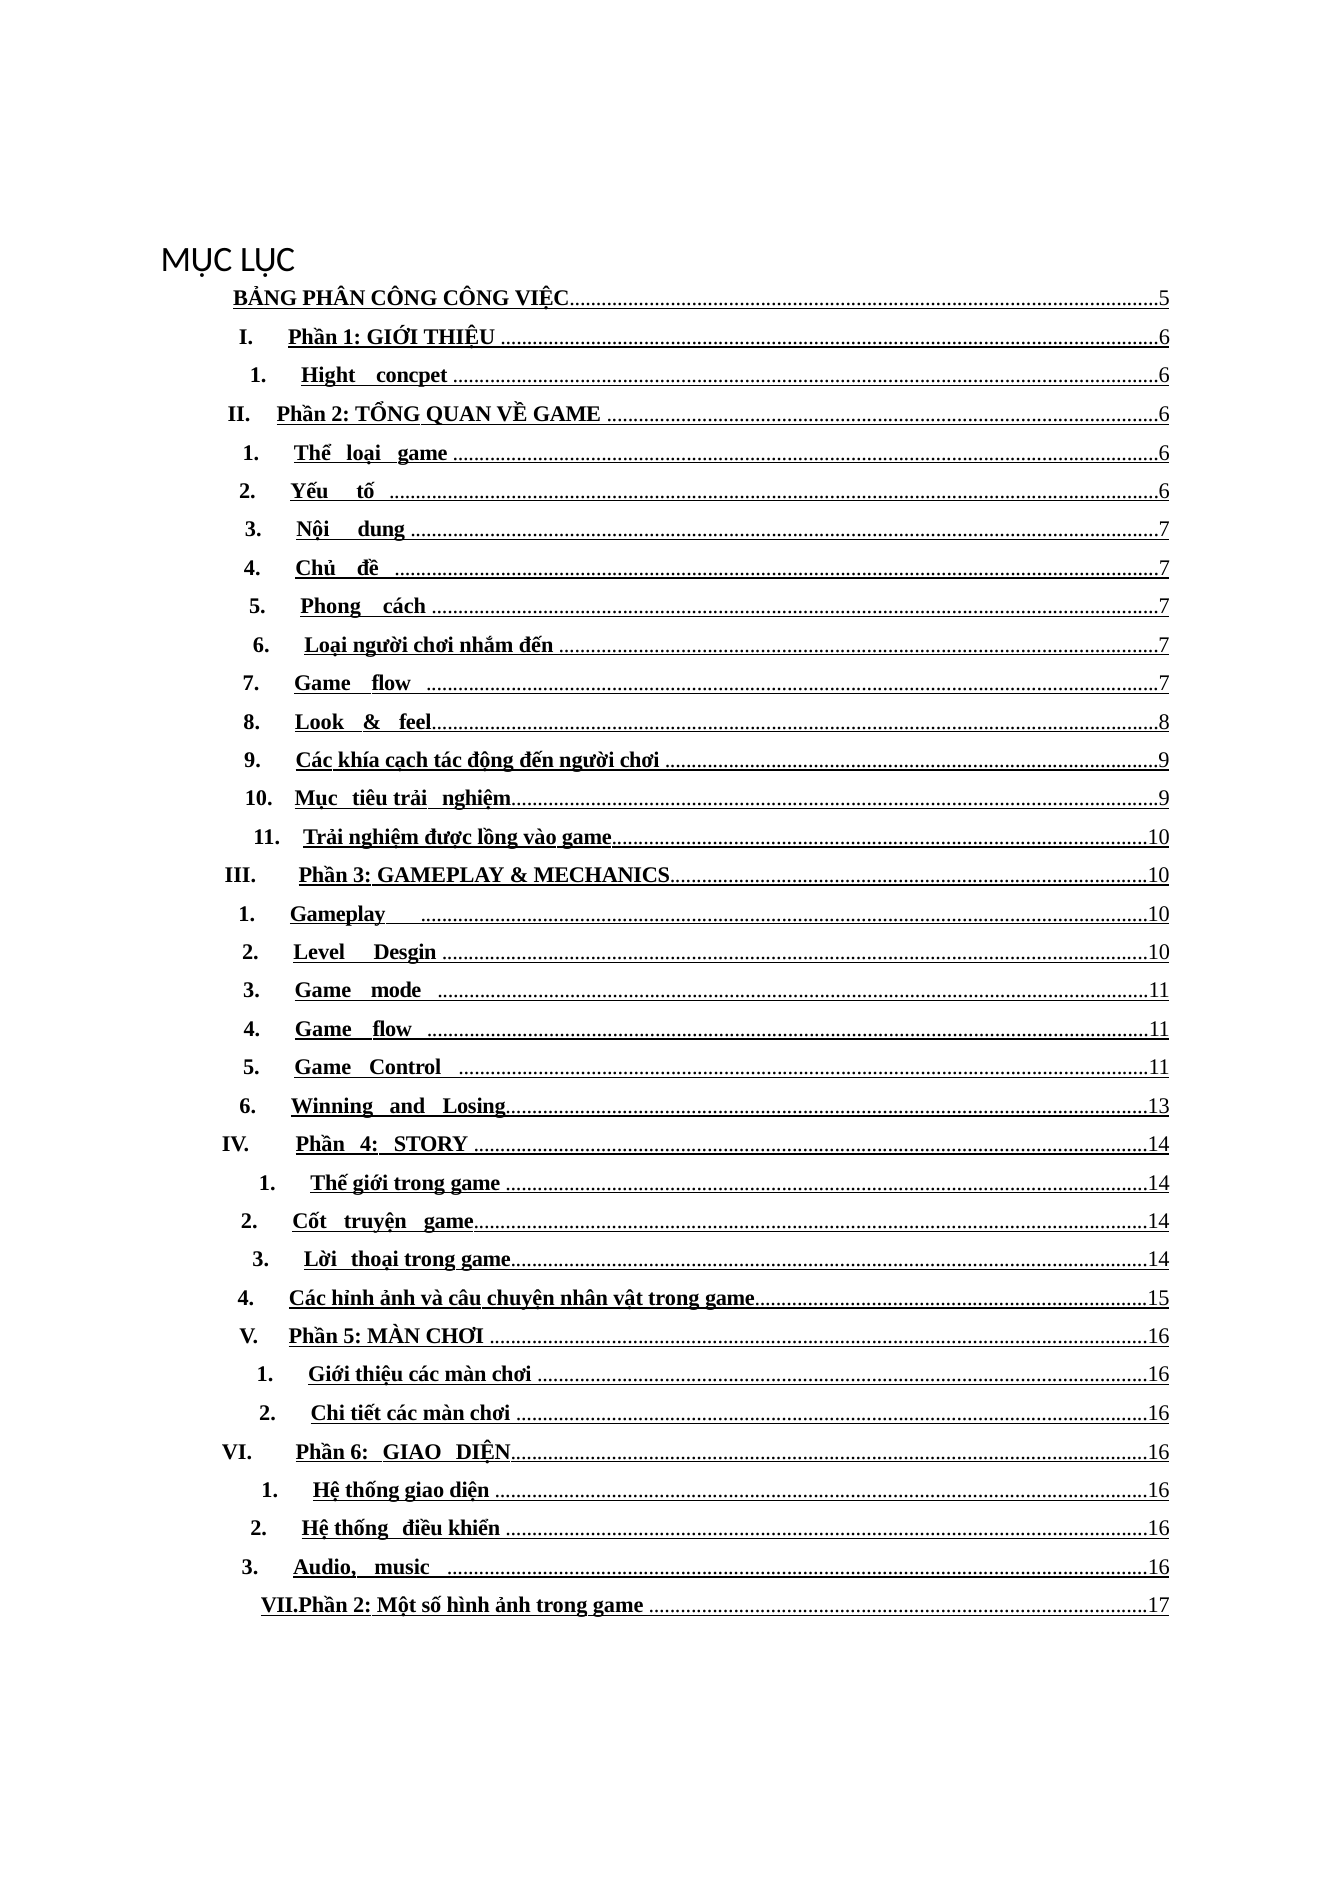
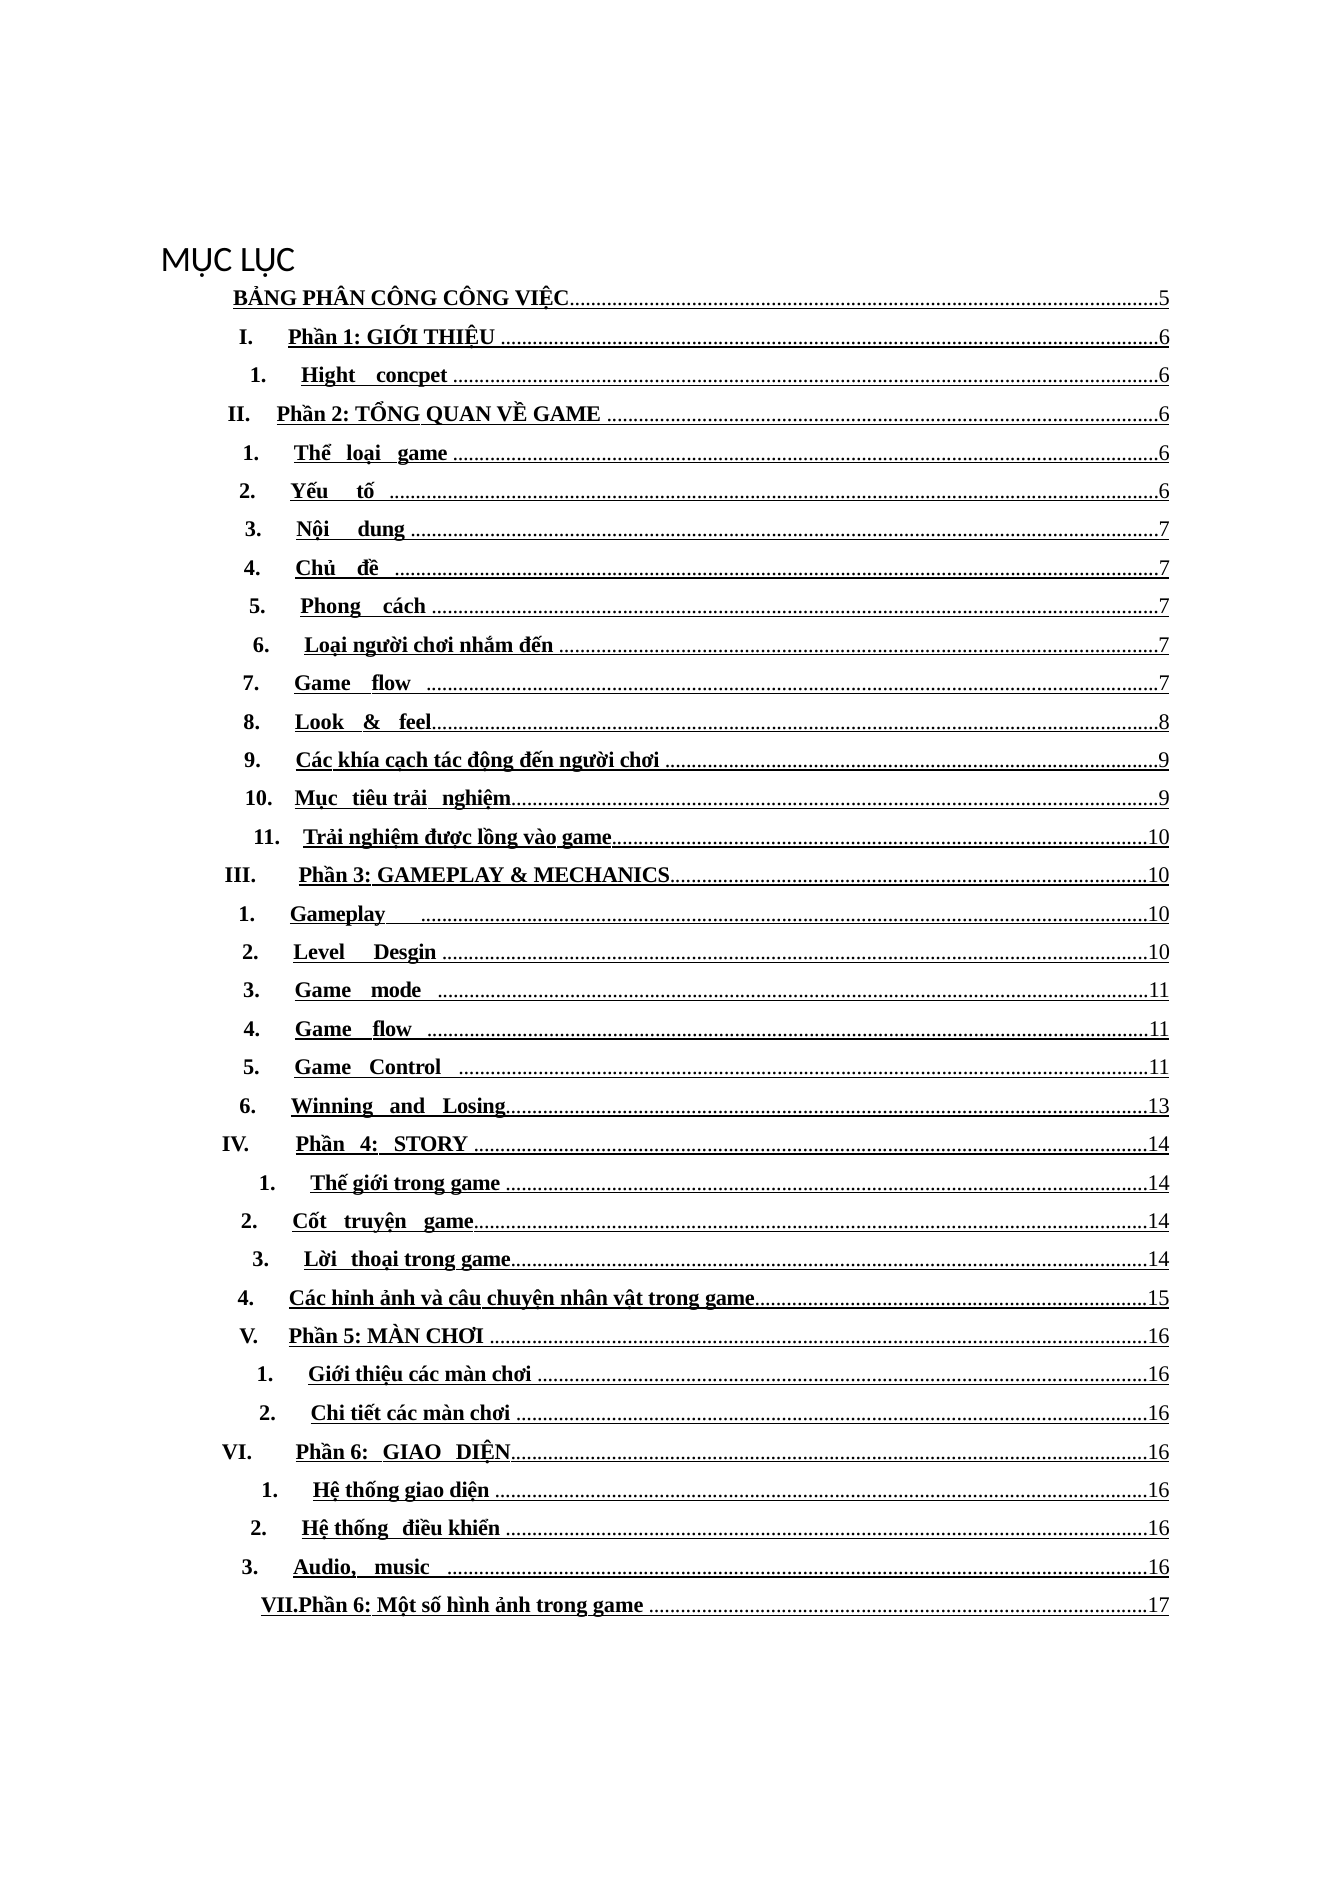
2 at (362, 1606): 2 -> 6
